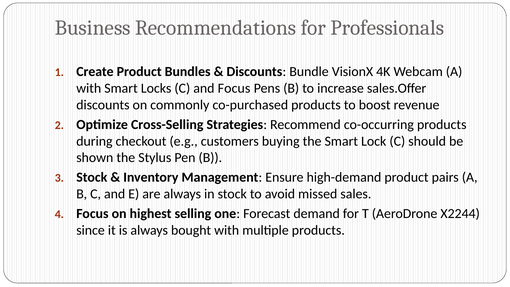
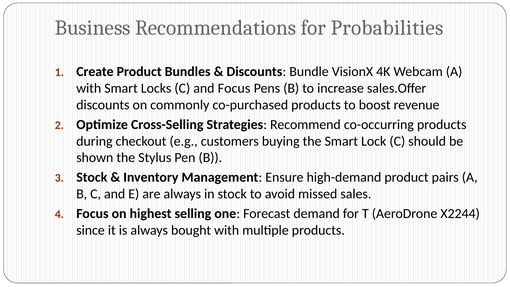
Professionals: Professionals -> Probabilities
